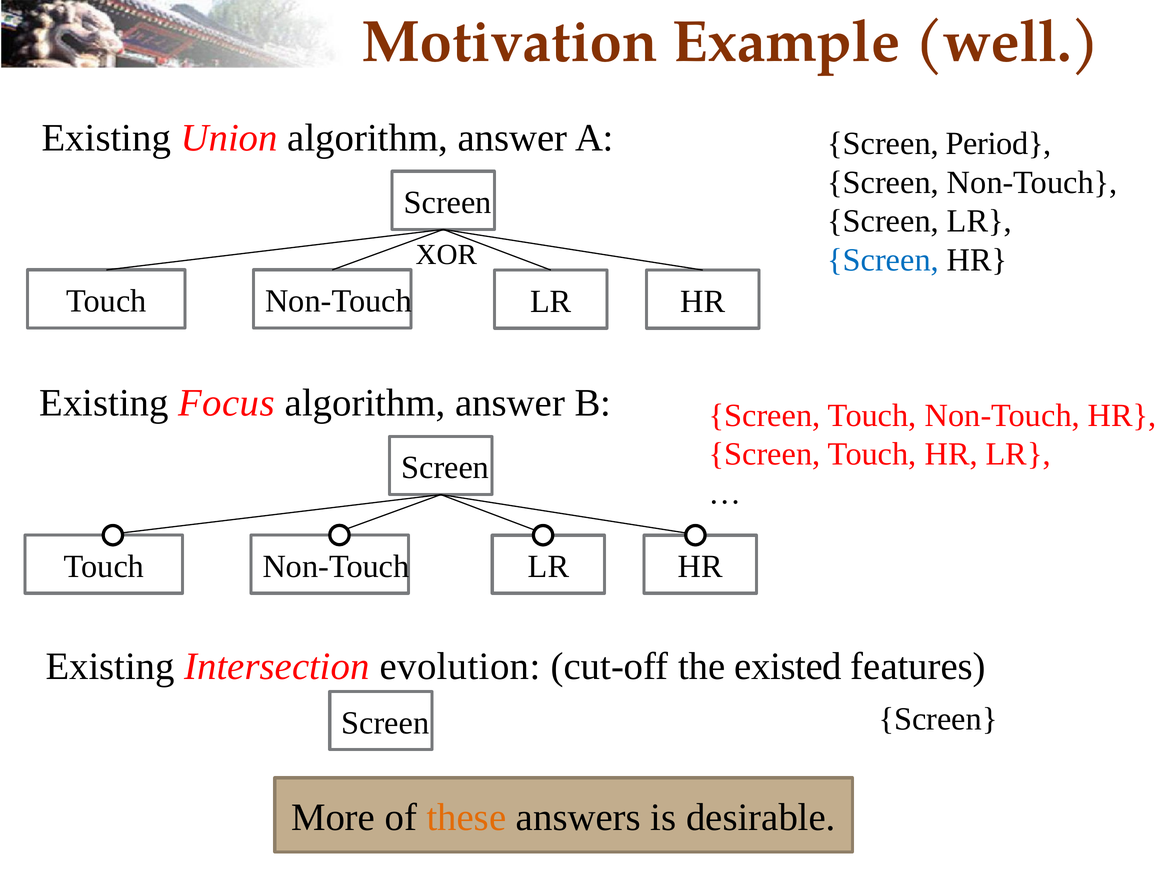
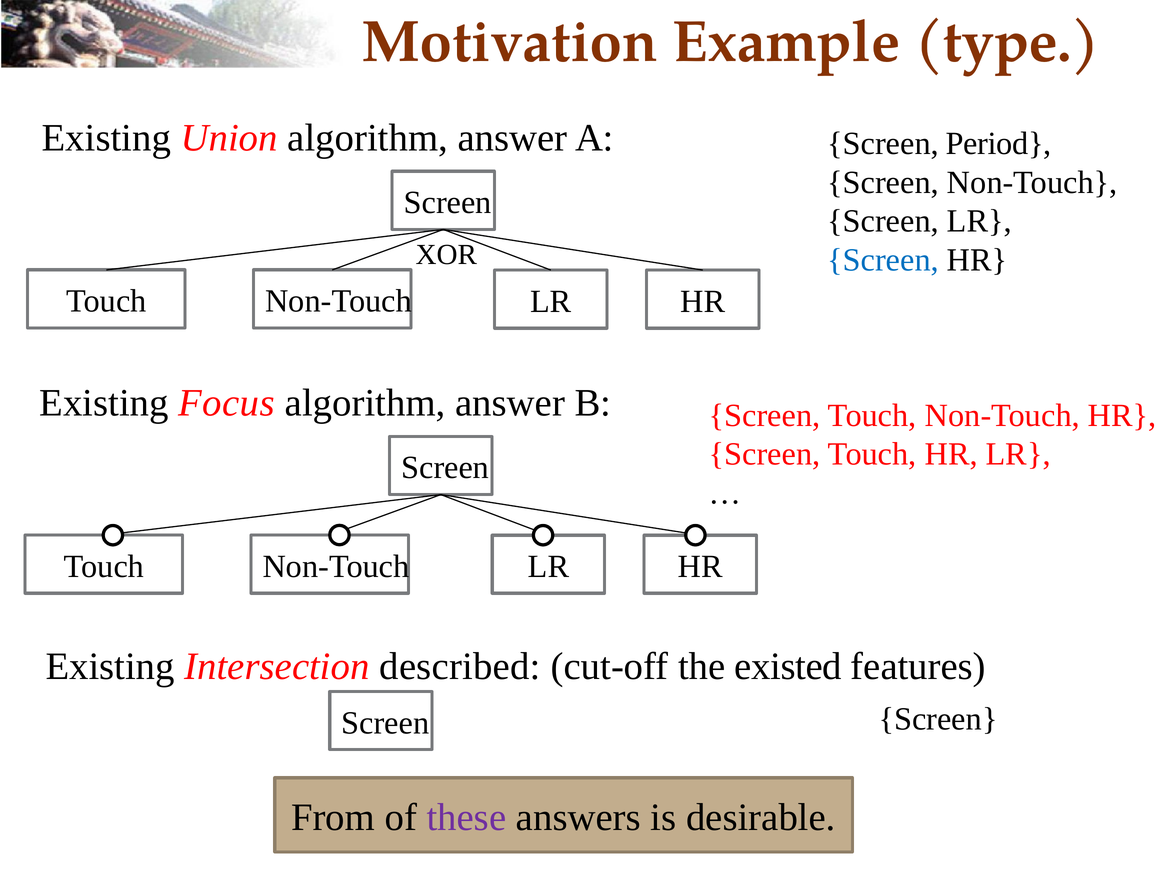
well: well -> type
evolution: evolution -> described
More: More -> From
these colour: orange -> purple
